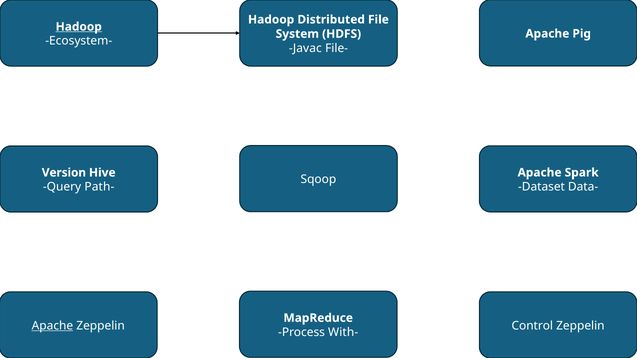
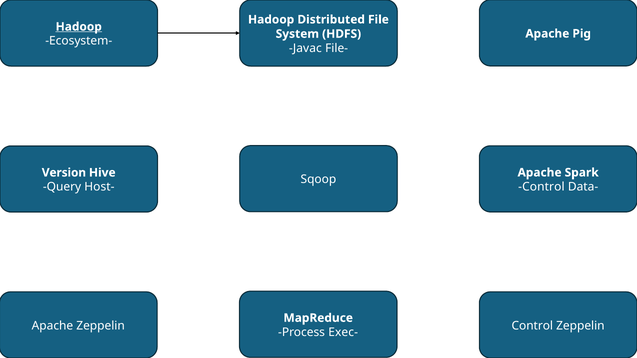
Dataset at (541, 187): Dataset -> Control
Path-: Path- -> Host-
Apache at (52, 326) underline: present -> none
With-: With- -> Exec-
